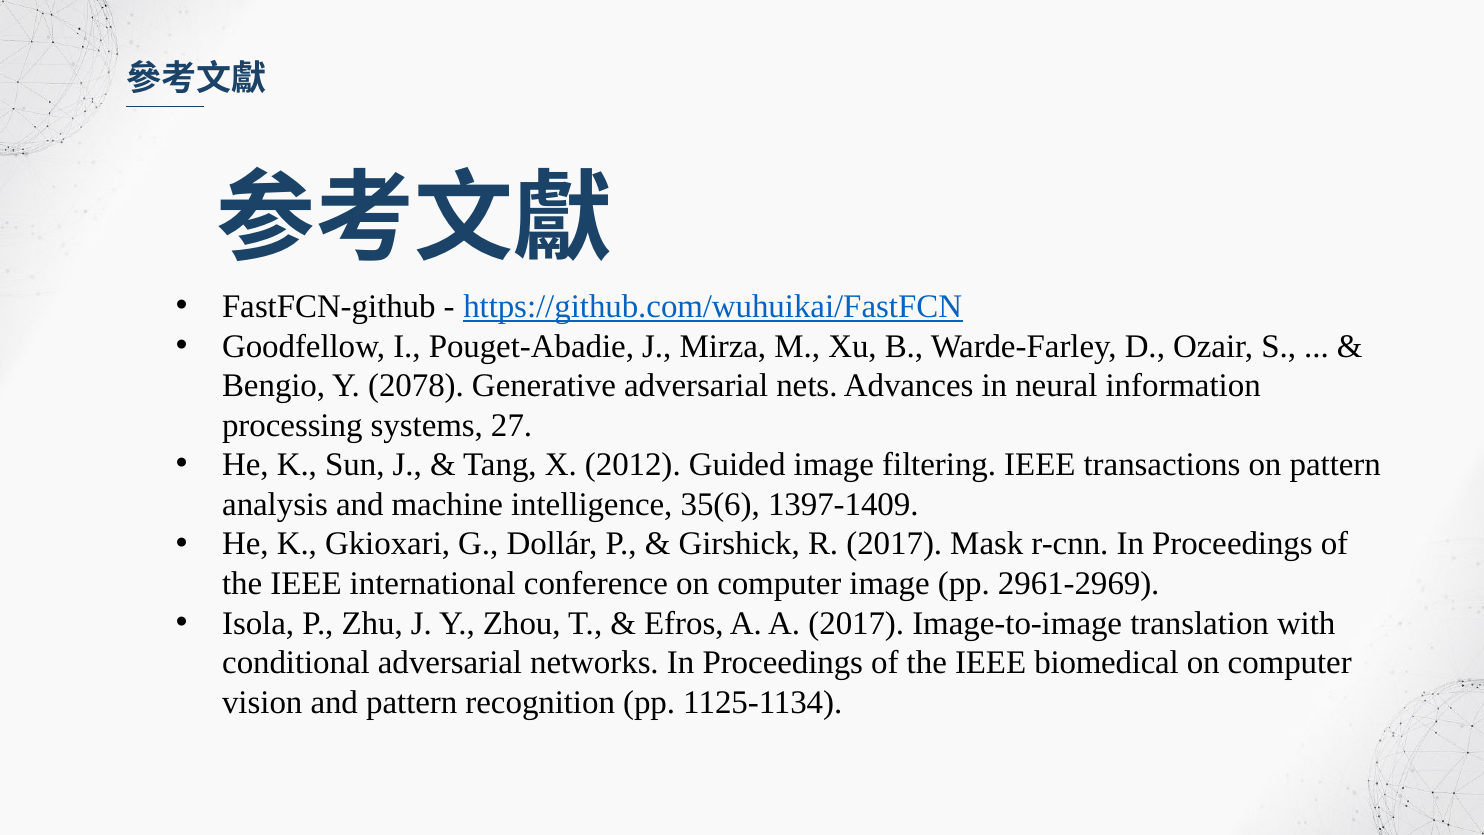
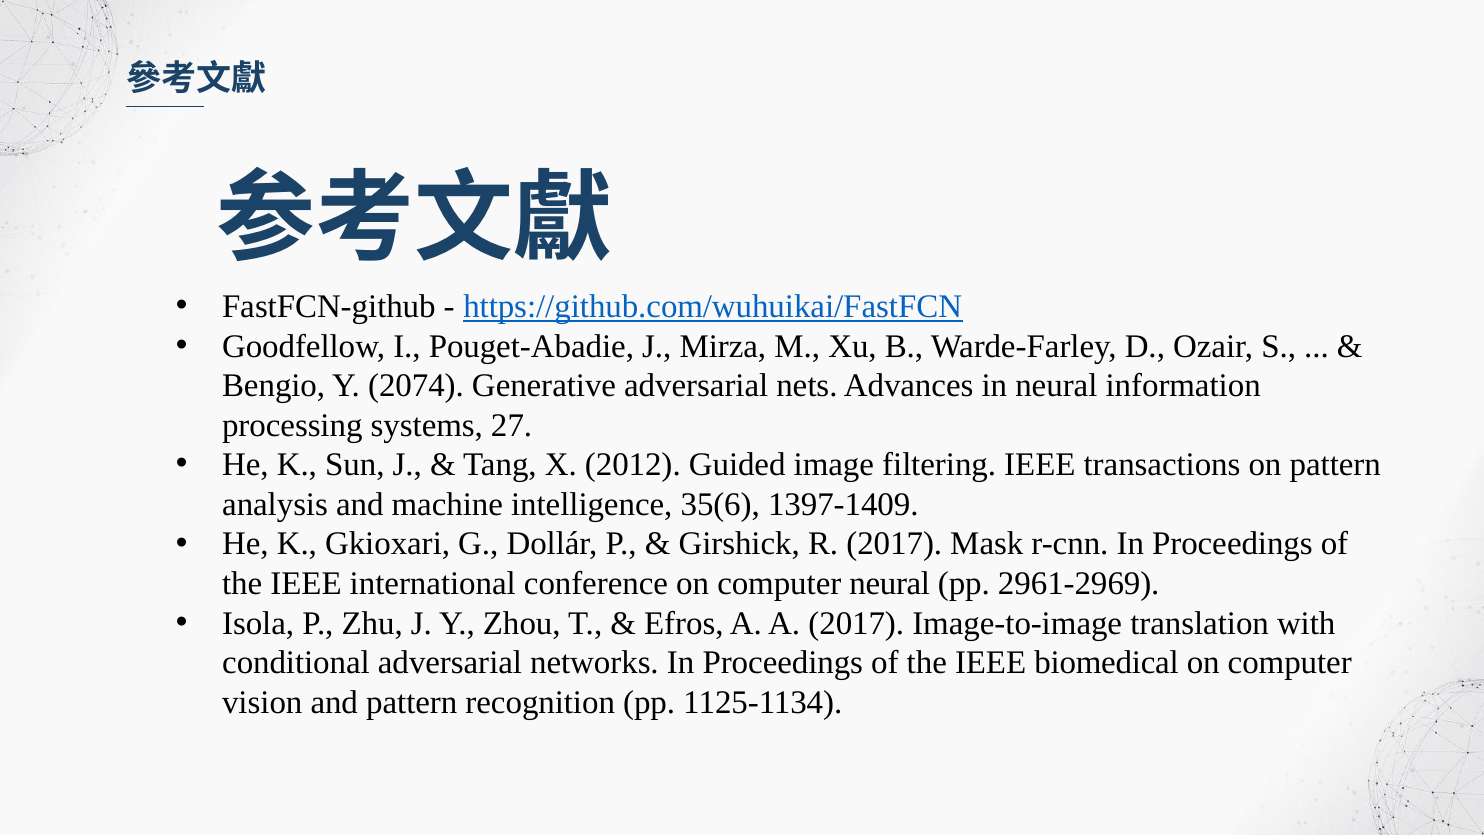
2078: 2078 -> 2074
computer image: image -> neural
